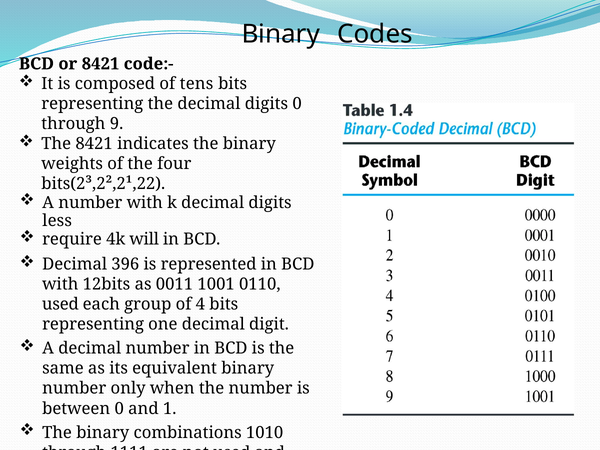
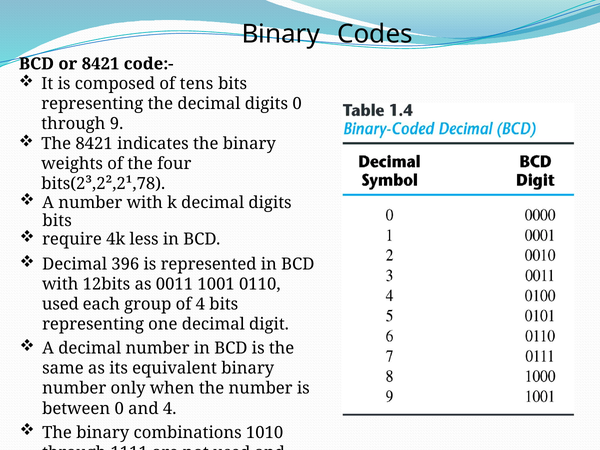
bits(2³,2²,2¹,22: bits(2³,2²,2¹,22 -> bits(2³,2²,2¹,78
less at (57, 221): less -> bits
will: will -> less
and 1: 1 -> 4
